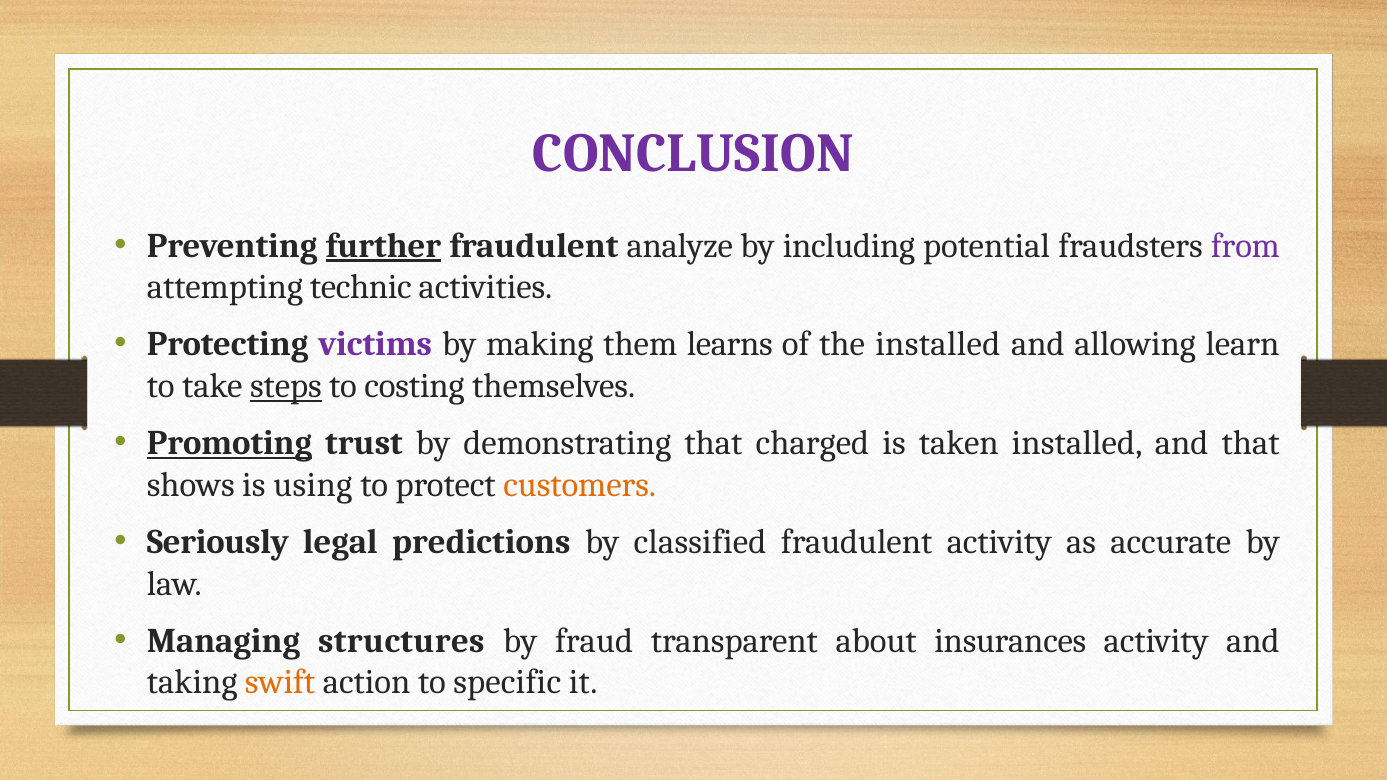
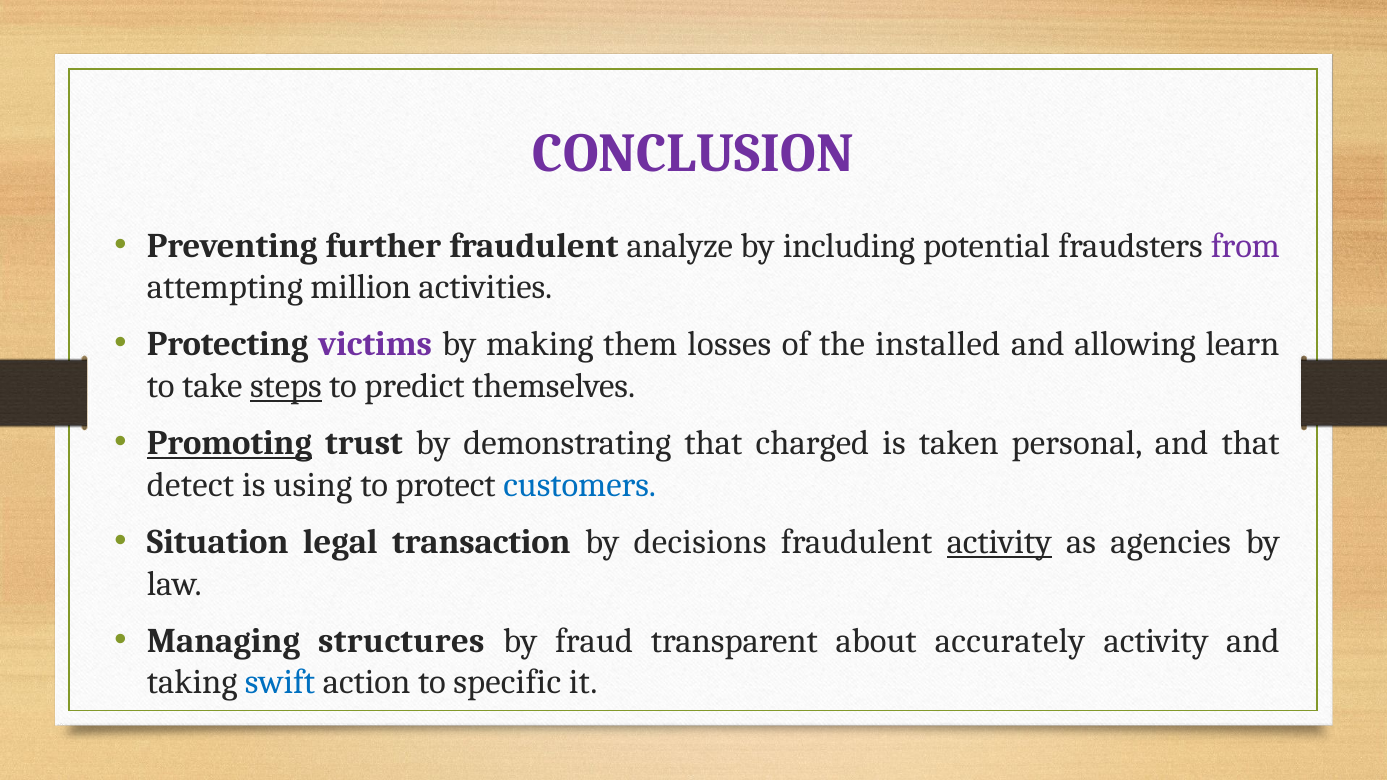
further underline: present -> none
technic: technic -> million
learns: learns -> losses
costing: costing -> predict
taken installed: installed -> personal
shows: shows -> detect
customers colour: orange -> blue
Seriously: Seriously -> Situation
predictions: predictions -> transaction
classified: classified -> decisions
activity at (999, 542) underline: none -> present
accurate: accurate -> agencies
insurances: insurances -> accurately
swift colour: orange -> blue
